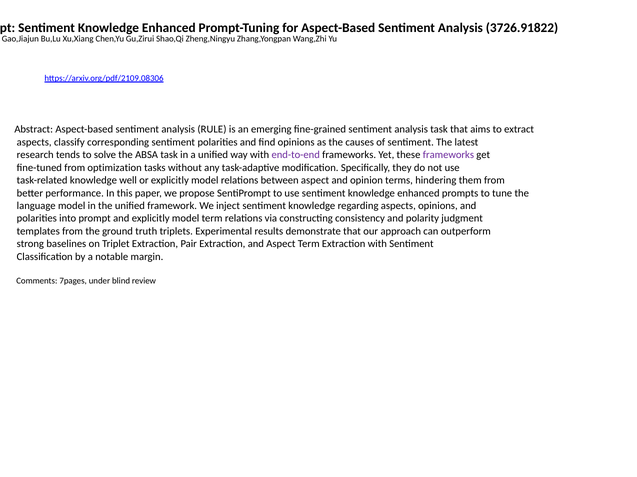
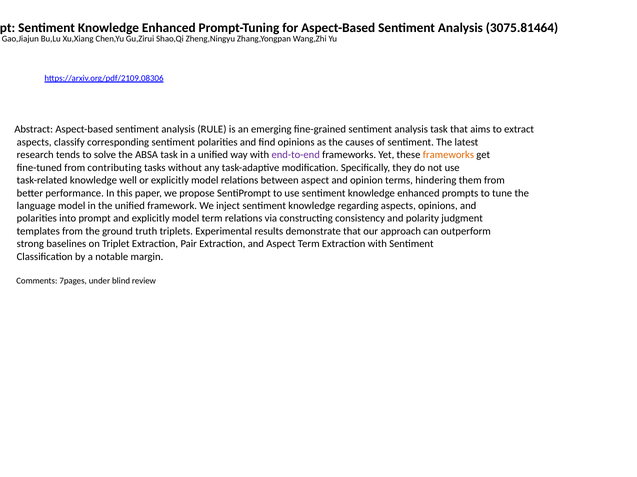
3726.91822: 3726.91822 -> 3075.81464
frameworks at (448, 155) colour: purple -> orange
optimization: optimization -> contributing
